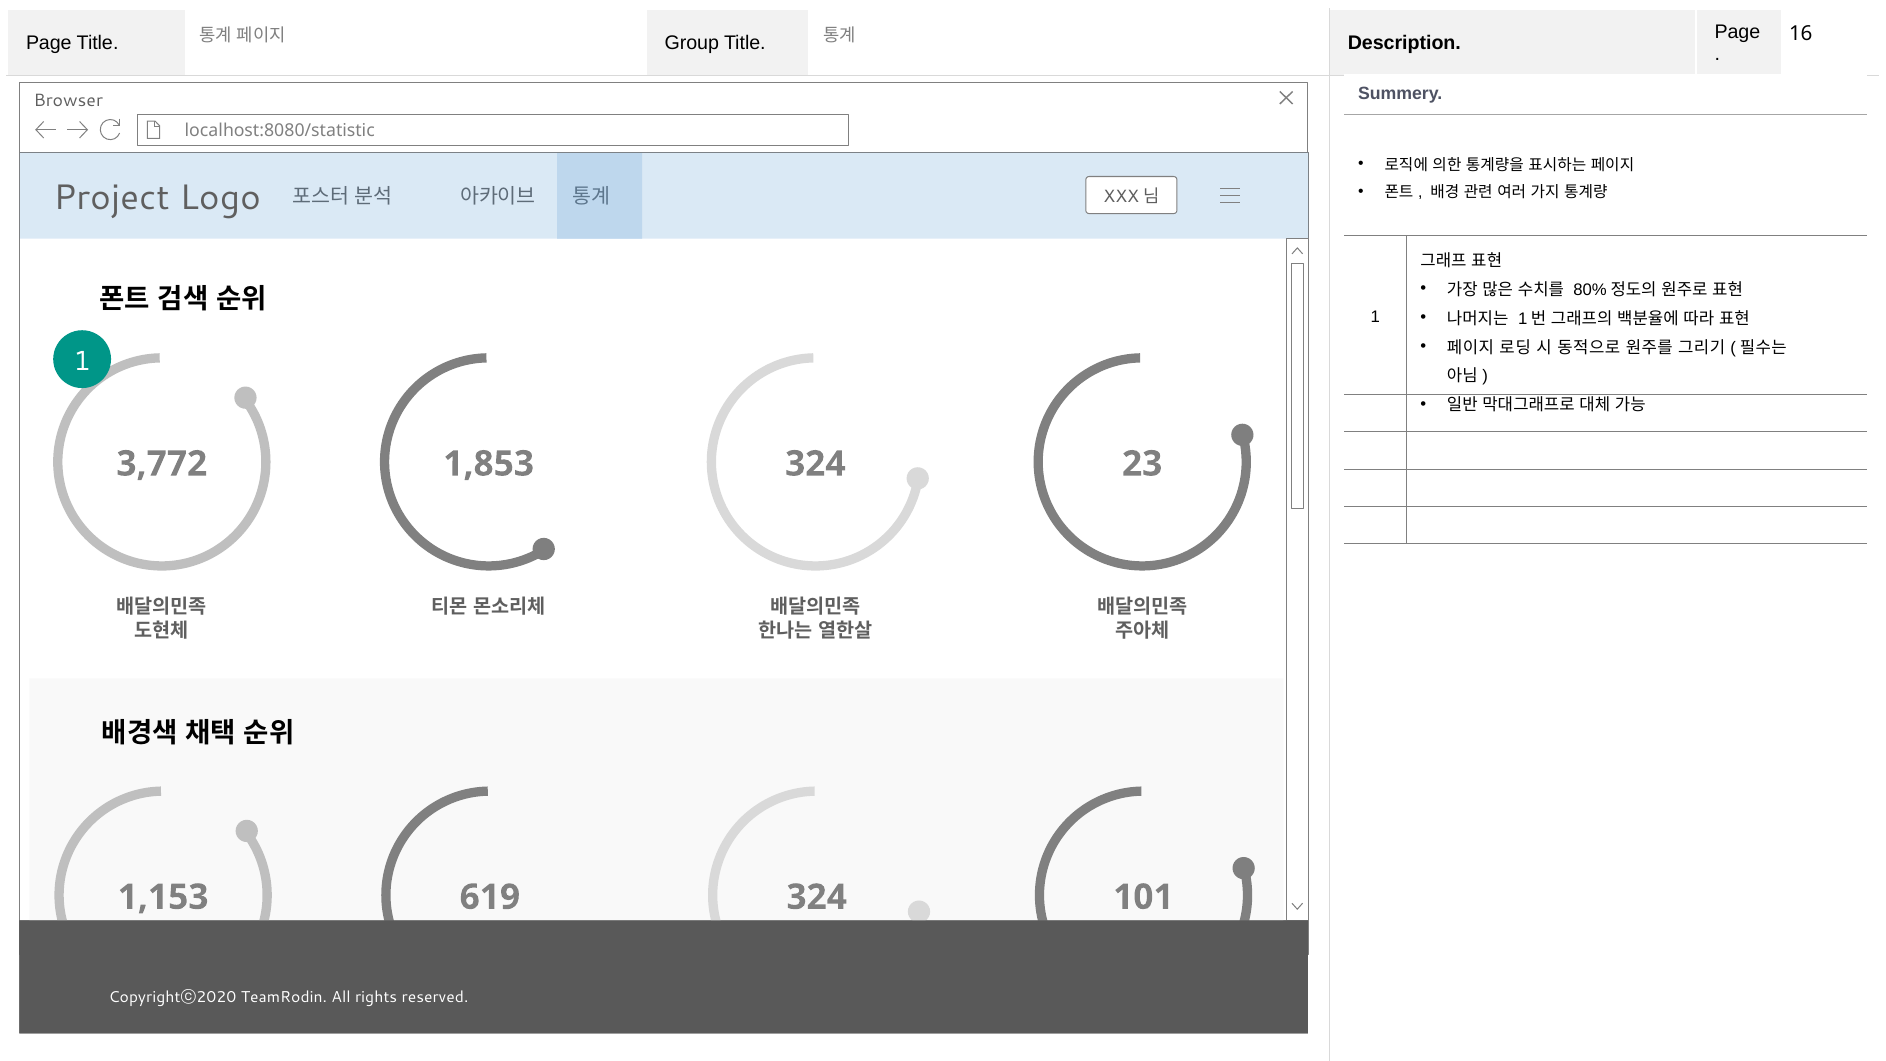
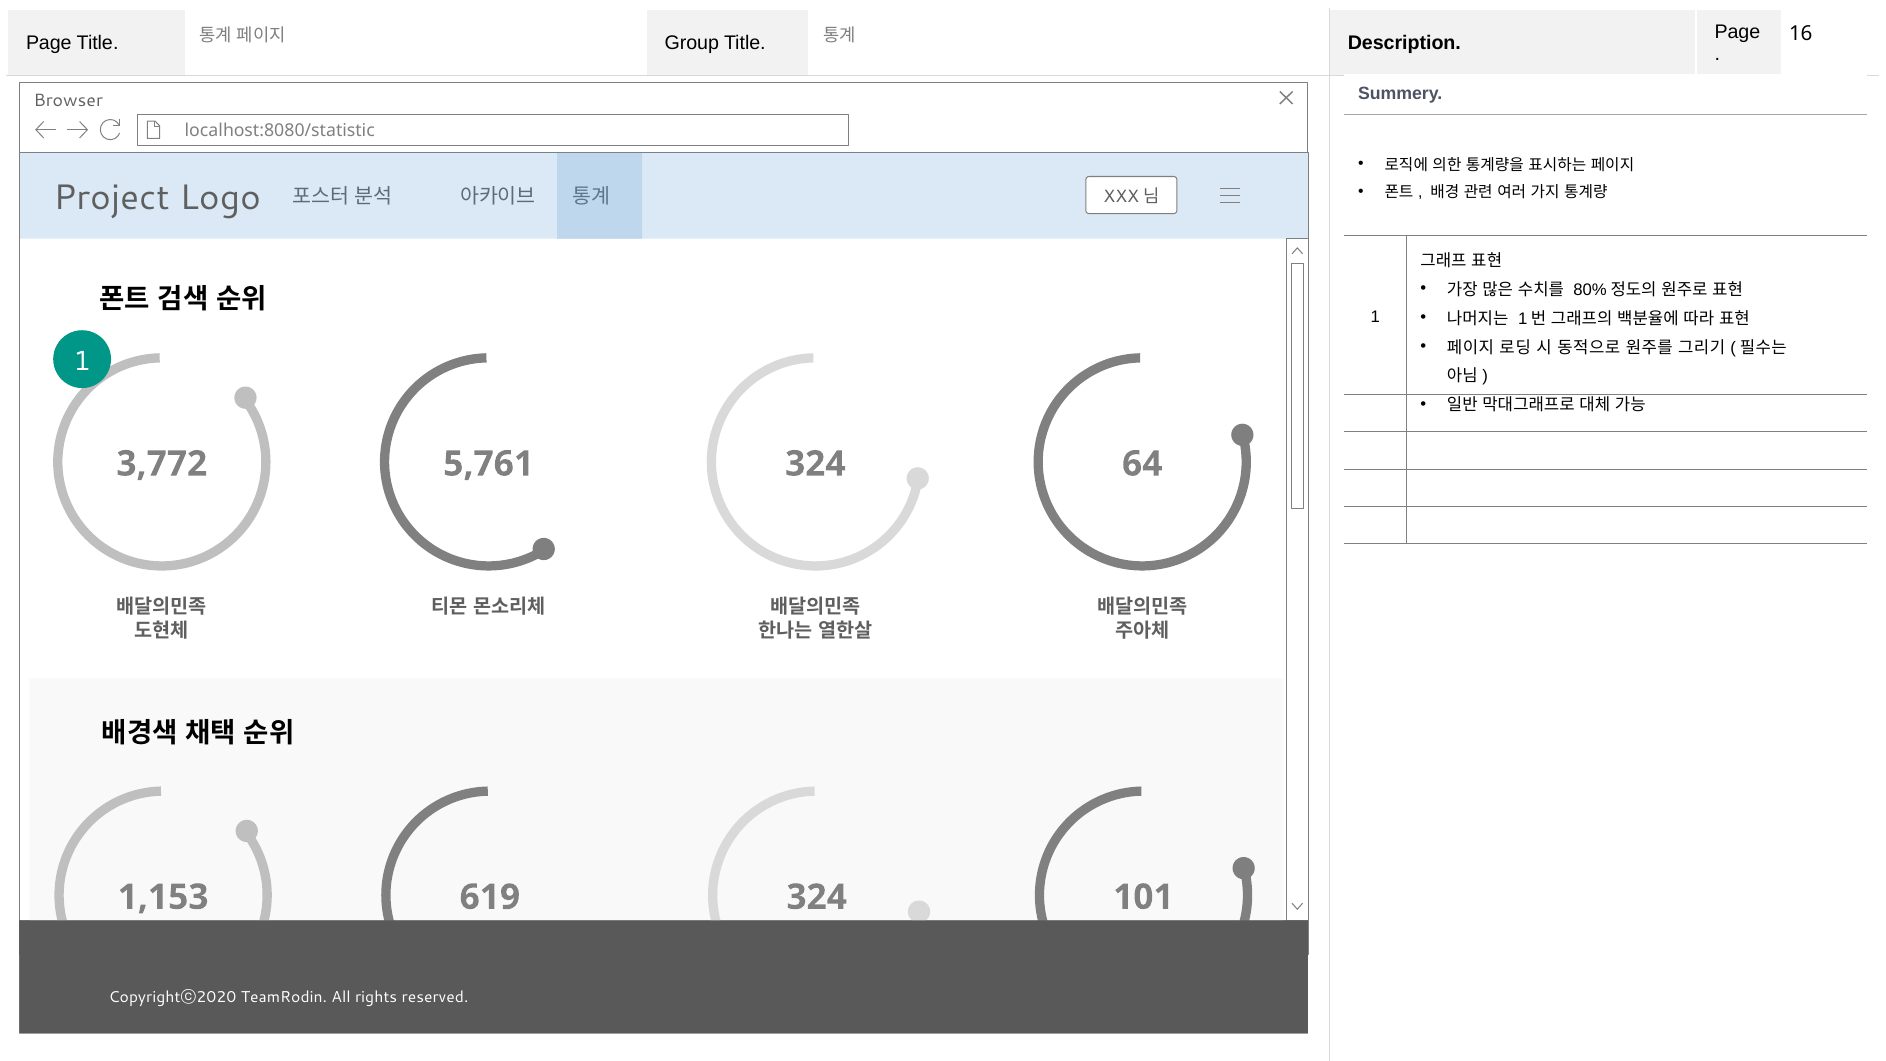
1,853: 1,853 -> 5,761
23: 23 -> 64
